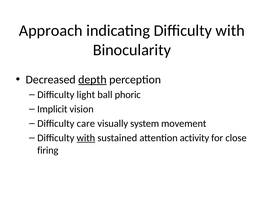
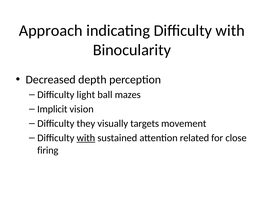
depth underline: present -> none
phoric: phoric -> mazes
care: care -> they
system: system -> targets
activity: activity -> related
